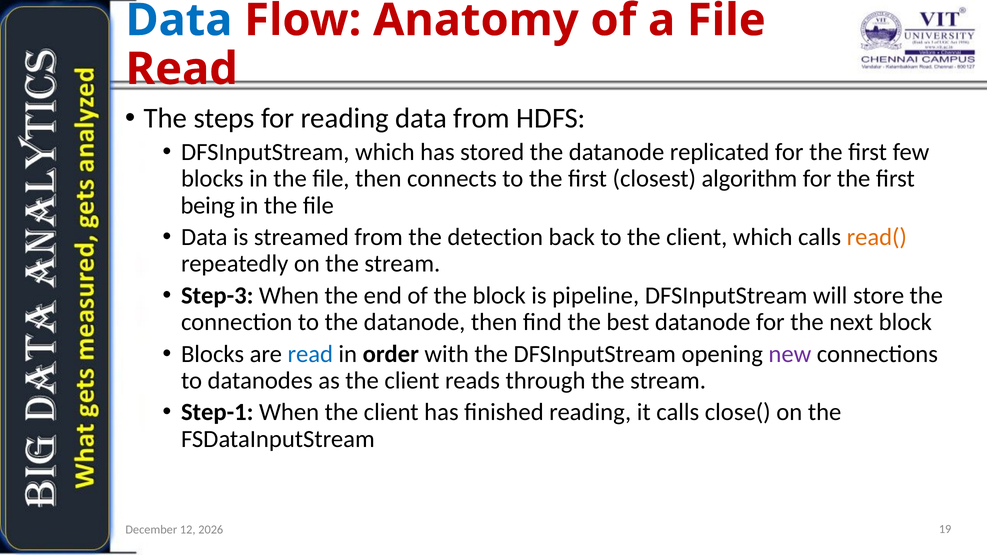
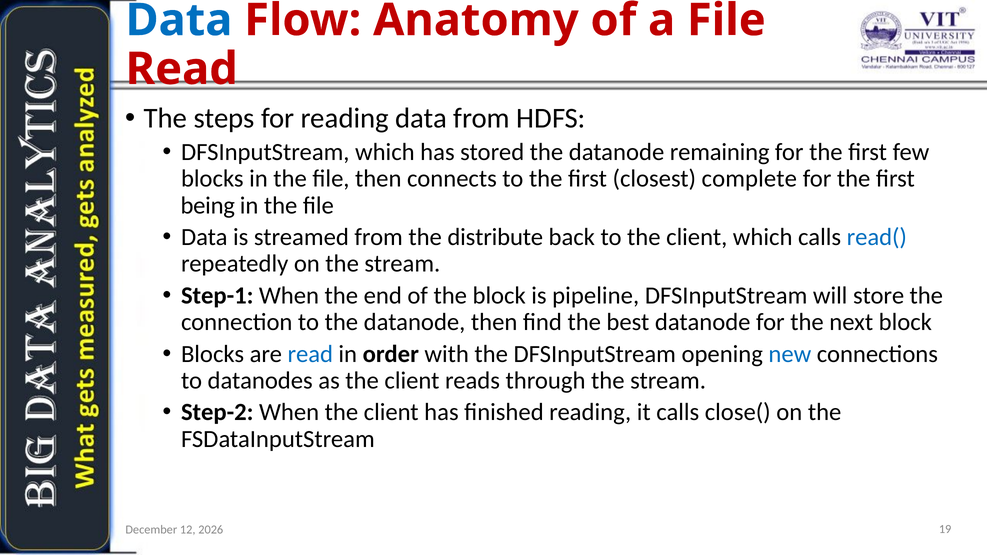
replicated: replicated -> remaining
algorithm: algorithm -> complete
detection: detection -> distribute
read( colour: orange -> blue
Step-3: Step-3 -> Step-1
new colour: purple -> blue
Step-1: Step-1 -> Step-2
